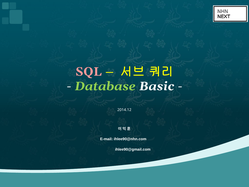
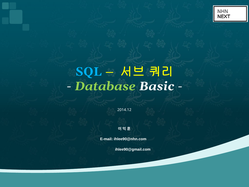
SQL colour: pink -> light blue
